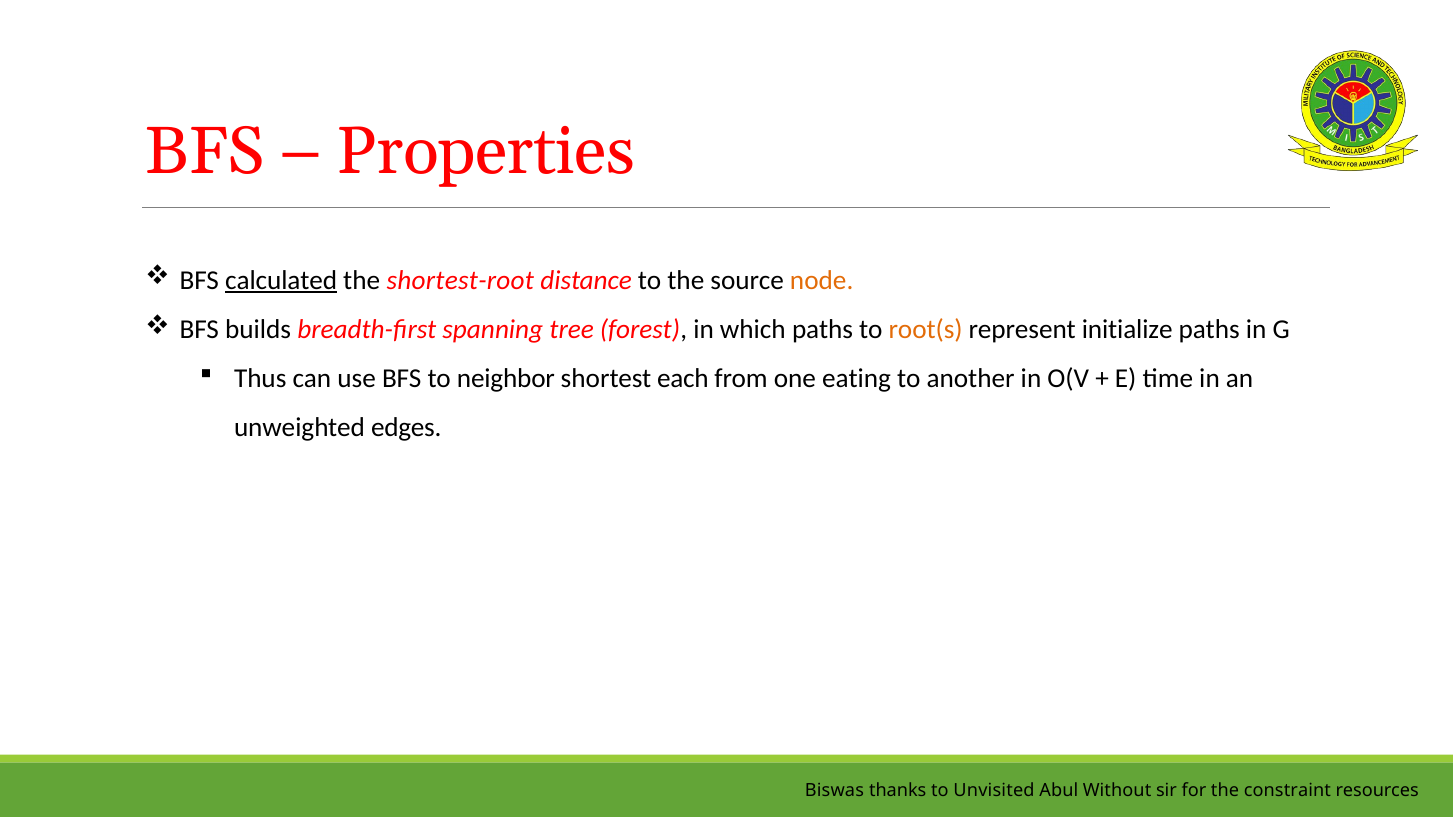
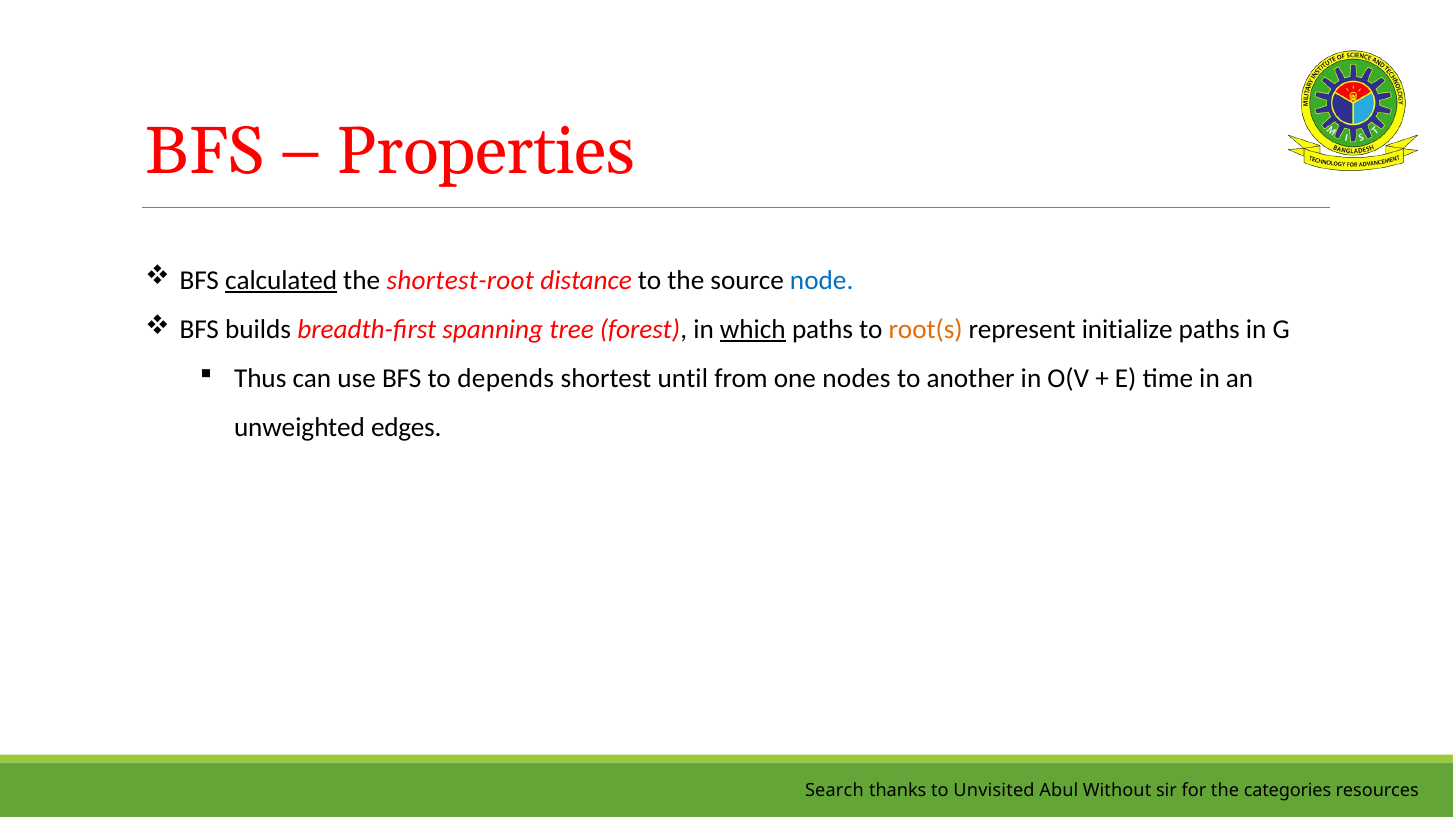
node colour: orange -> blue
which underline: none -> present
neighbor: neighbor -> depends
each: each -> until
eating: eating -> nodes
Biswas: Biswas -> Search
constraint: constraint -> categories
